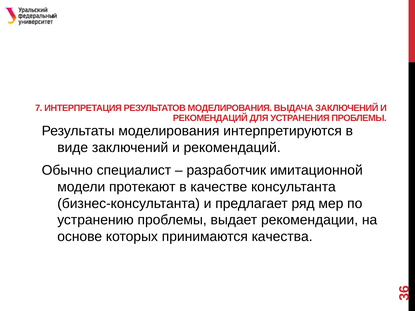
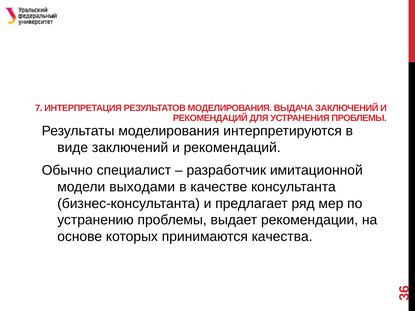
протекают: протекают -> выходами
